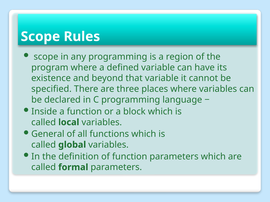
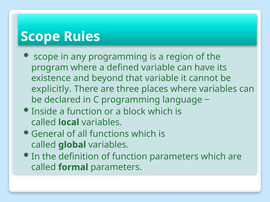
specified: specified -> explicitly
